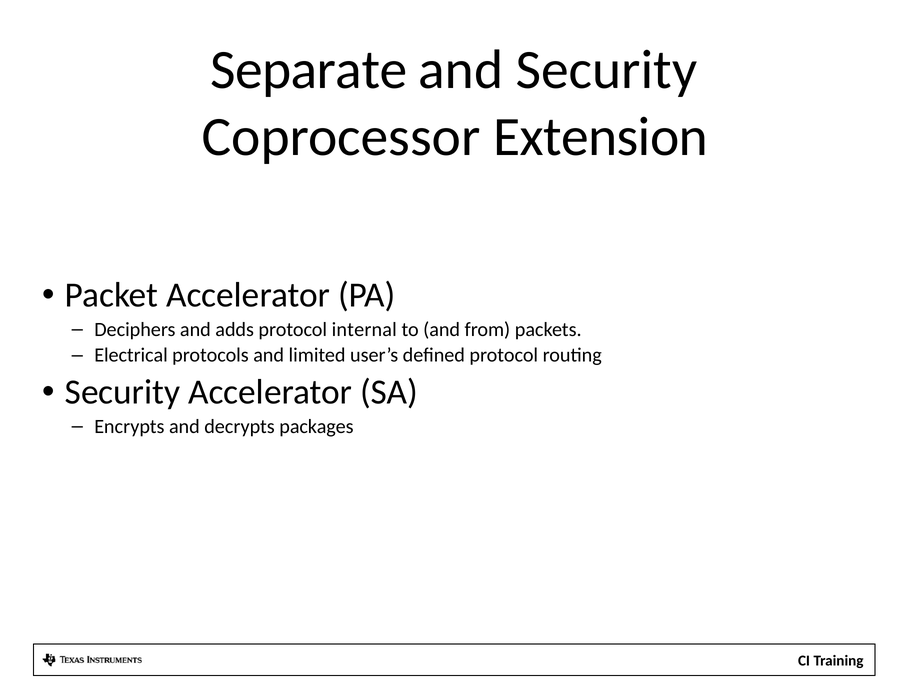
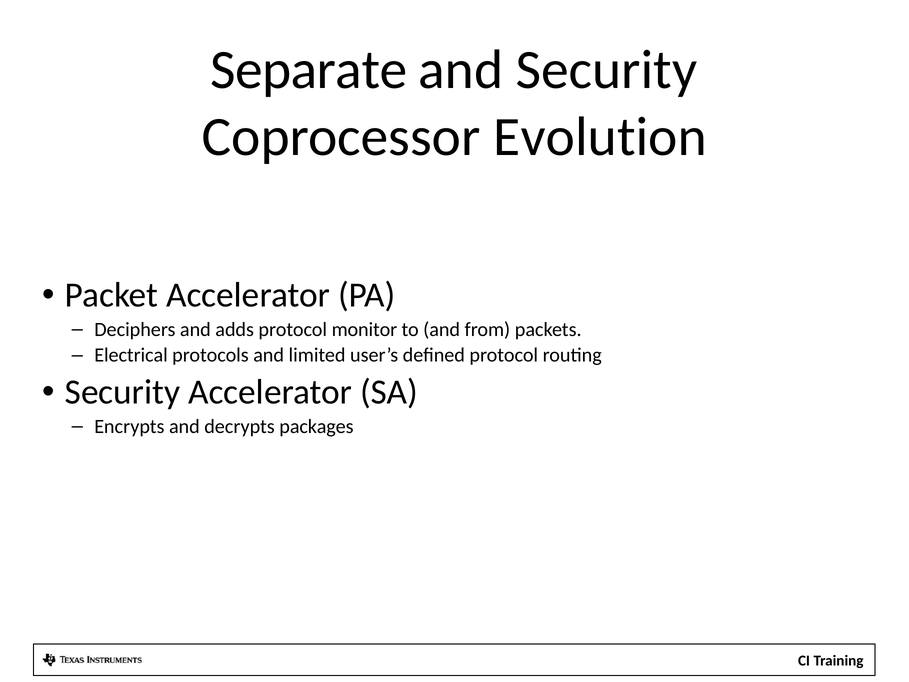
Extension: Extension -> Evolution
internal: internal -> monitor
